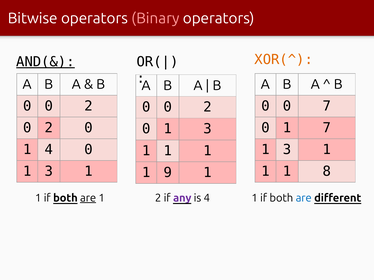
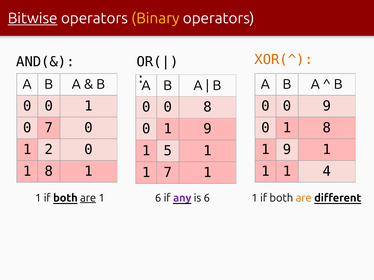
Bitwise underline: none -> present
Binary colour: pink -> yellow
AND(& underline: present -> none
2 at (89, 106): 2 -> 1
0 7: 7 -> 9
2 at (208, 107): 2 -> 8
2 at (49, 128): 2 -> 7
7 at (327, 128): 7 -> 8
3 at (208, 129): 3 -> 9
1 4: 4 -> 2
3 at (287, 150): 3 -> 9
1 at (168, 151): 1 -> 5
3 at (49, 172): 3 -> 8
8: 8 -> 4
1 9: 9 -> 7
1 2: 2 -> 6
is 4: 4 -> 6
are at (304, 198) colour: blue -> orange
